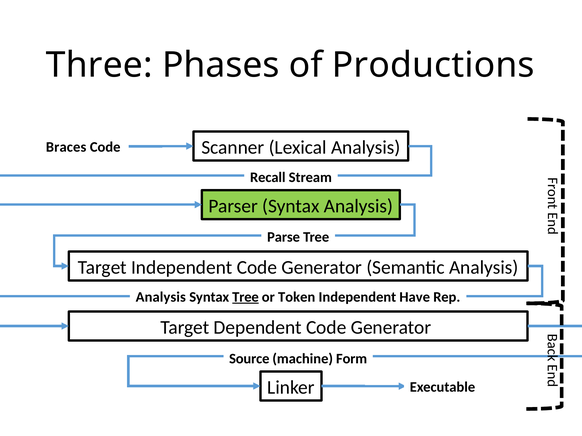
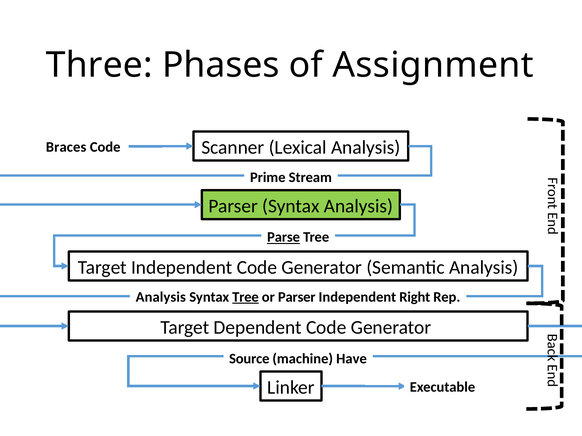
Productions: Productions -> Assignment
Recall: Recall -> Prime
Parse underline: none -> present
or Token: Token -> Parser
Have: Have -> Right
Form: Form -> Have
